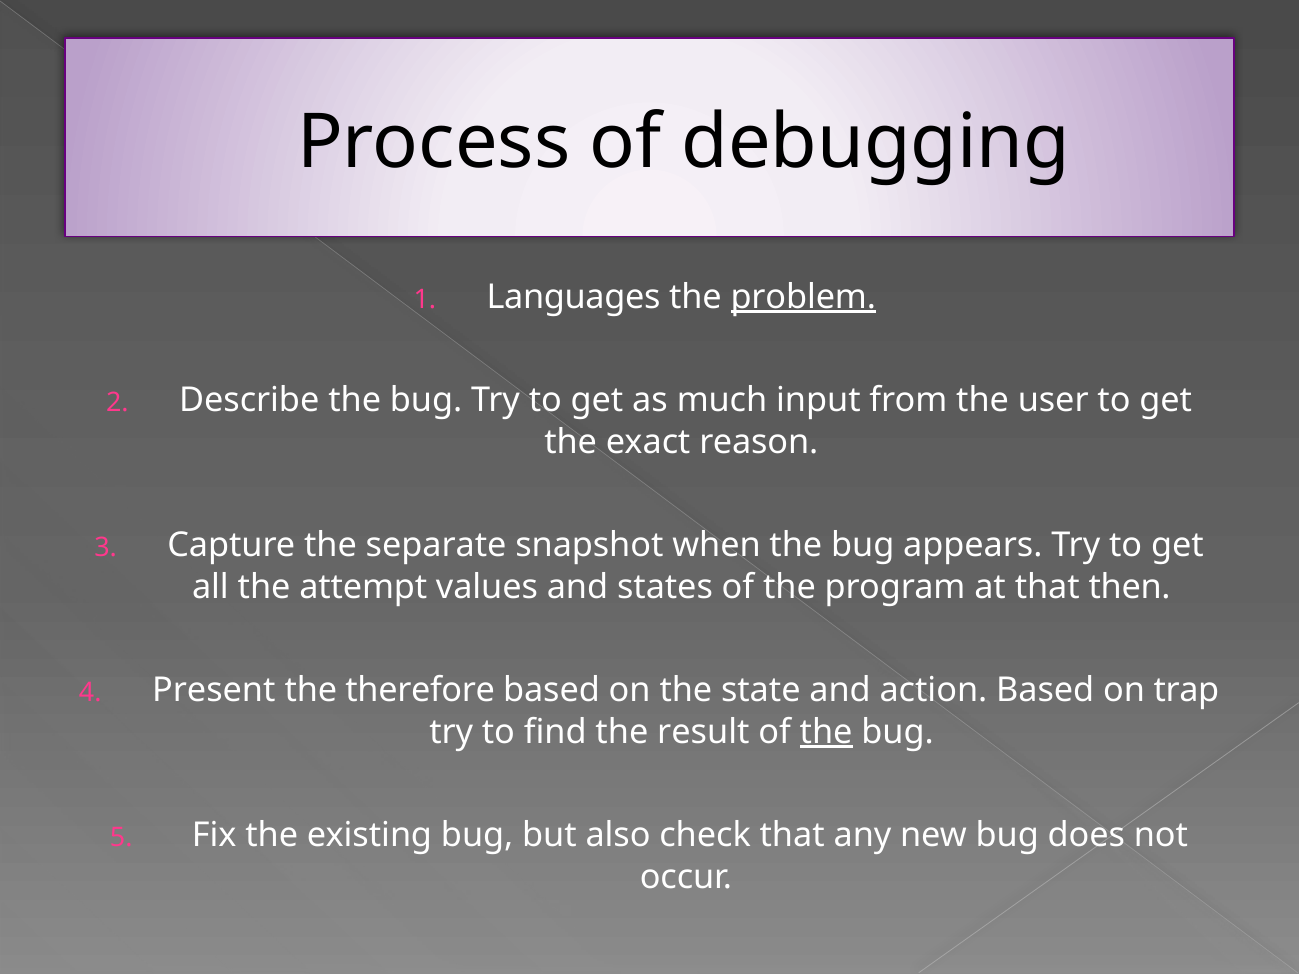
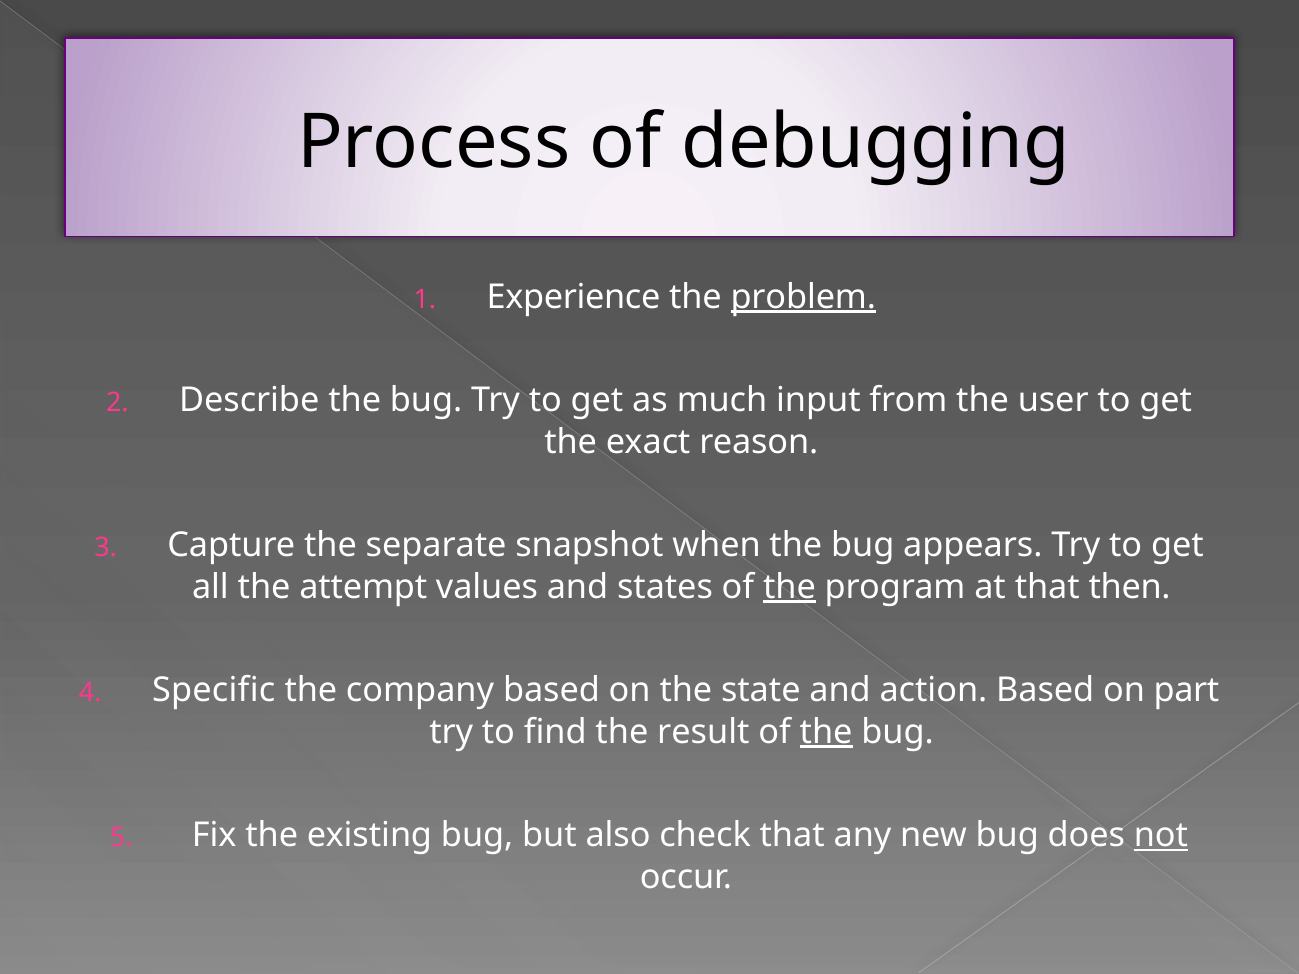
Languages: Languages -> Experience
the at (789, 587) underline: none -> present
Present: Present -> Specific
therefore: therefore -> company
trap: trap -> part
not underline: none -> present
